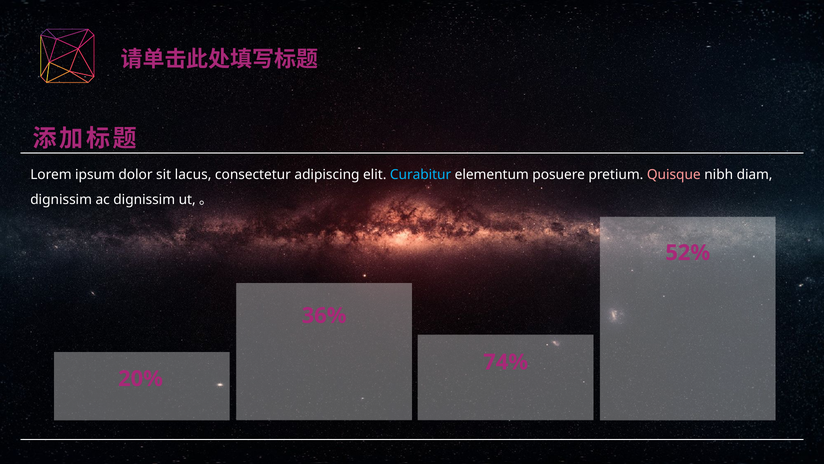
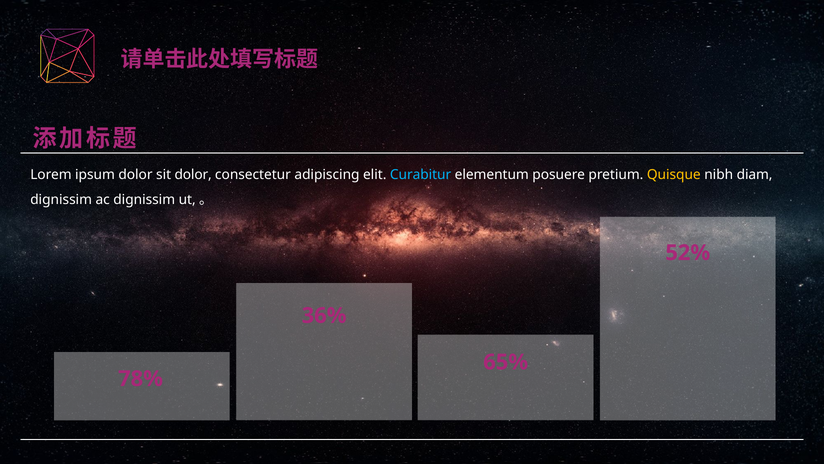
sit lacus: lacus -> dolor
Quisque colour: pink -> yellow
74%: 74% -> 65%
20%: 20% -> 78%
